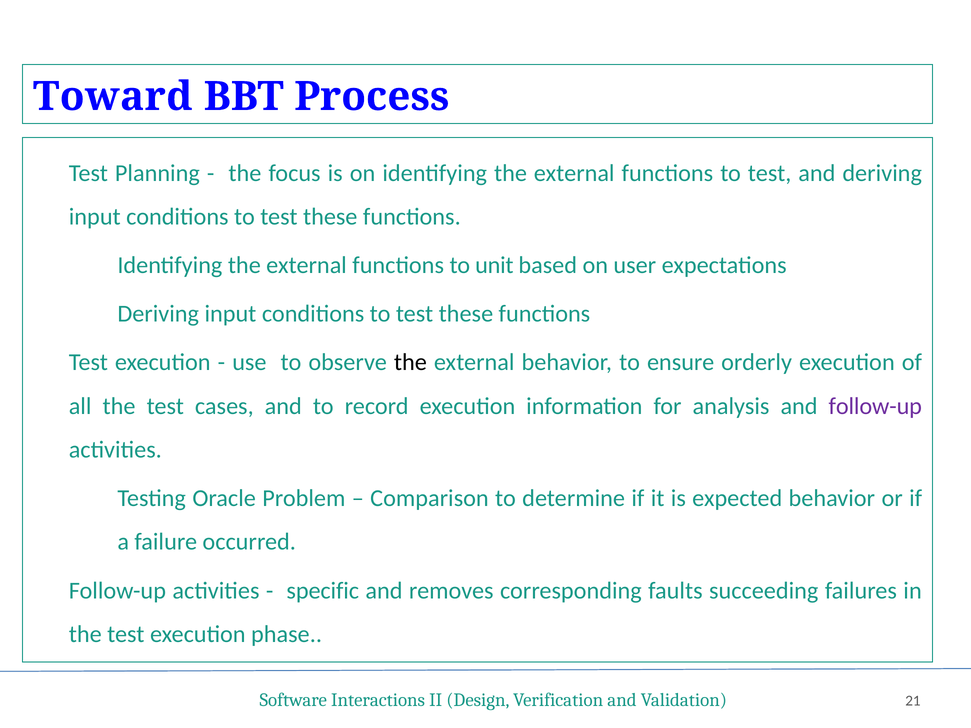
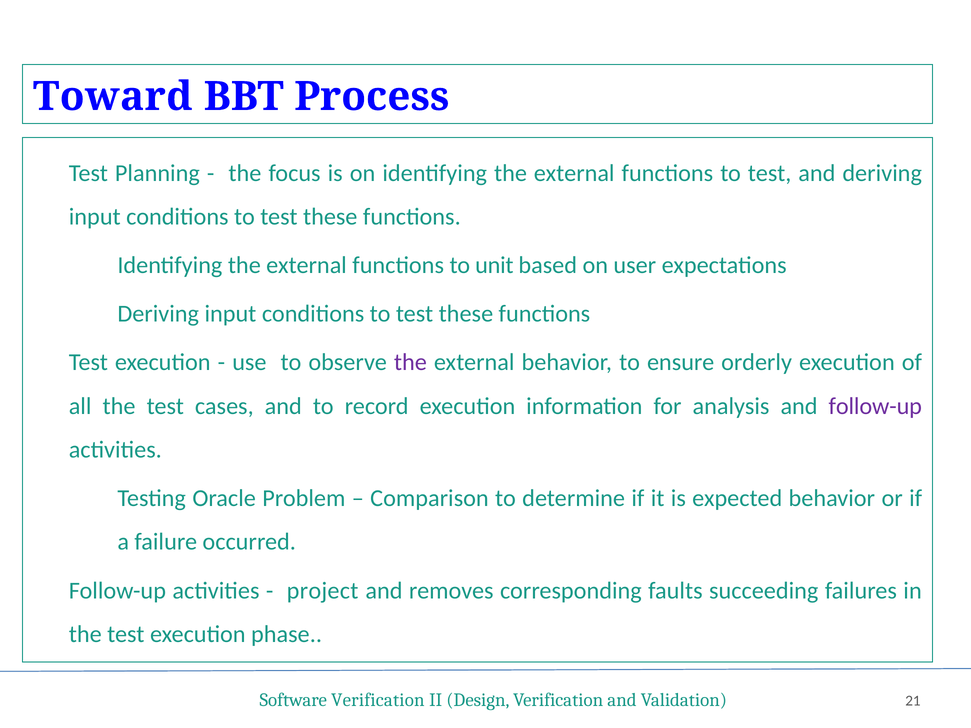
the at (410, 363) colour: black -> purple
specific: specific -> project
Software Interactions: Interactions -> Verification
